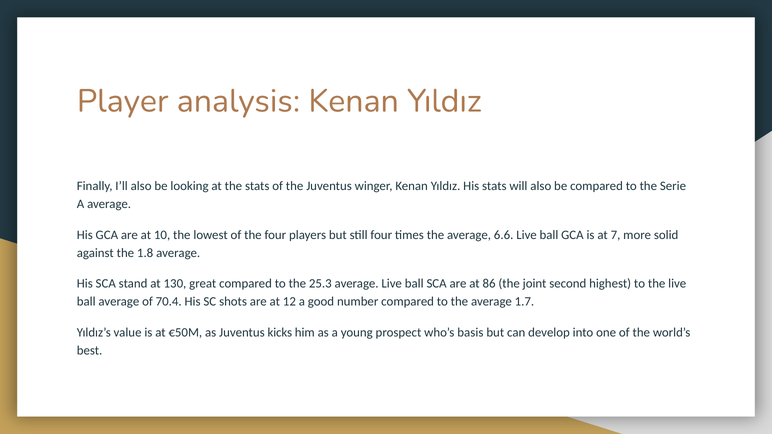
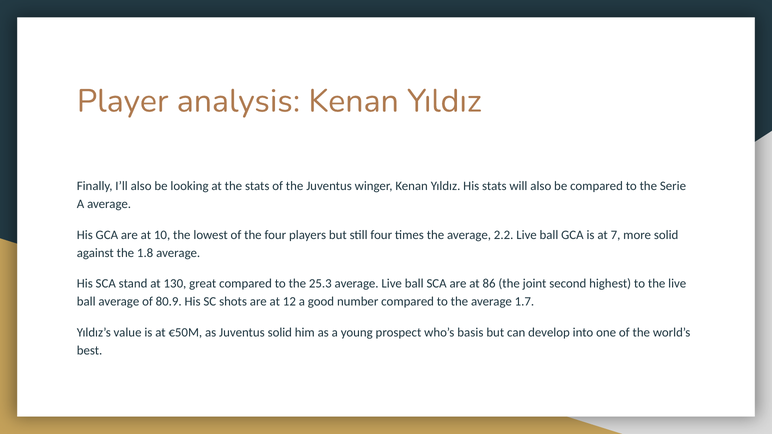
6.6: 6.6 -> 2.2
70.4: 70.4 -> 80.9
Juventus kicks: kicks -> solid
